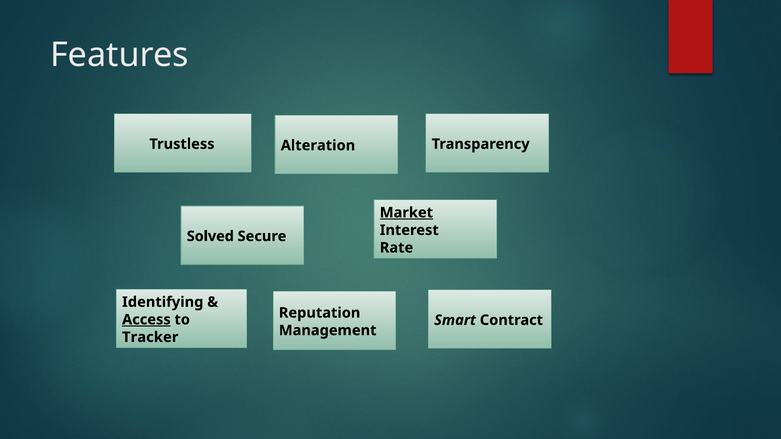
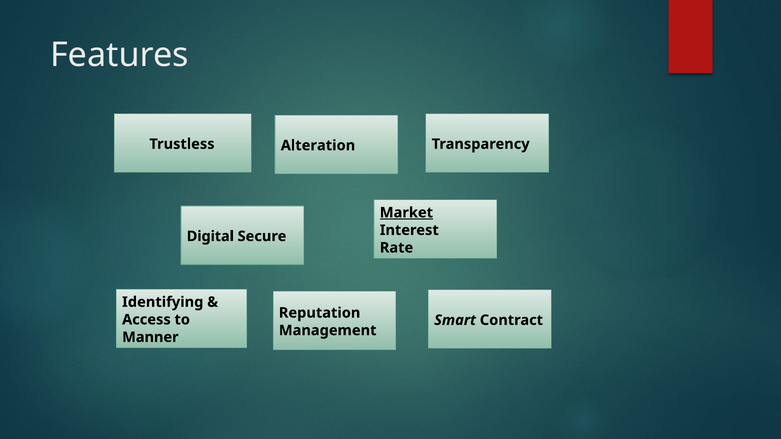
Solved: Solved -> Digital
Access underline: present -> none
Tracker: Tracker -> Manner
